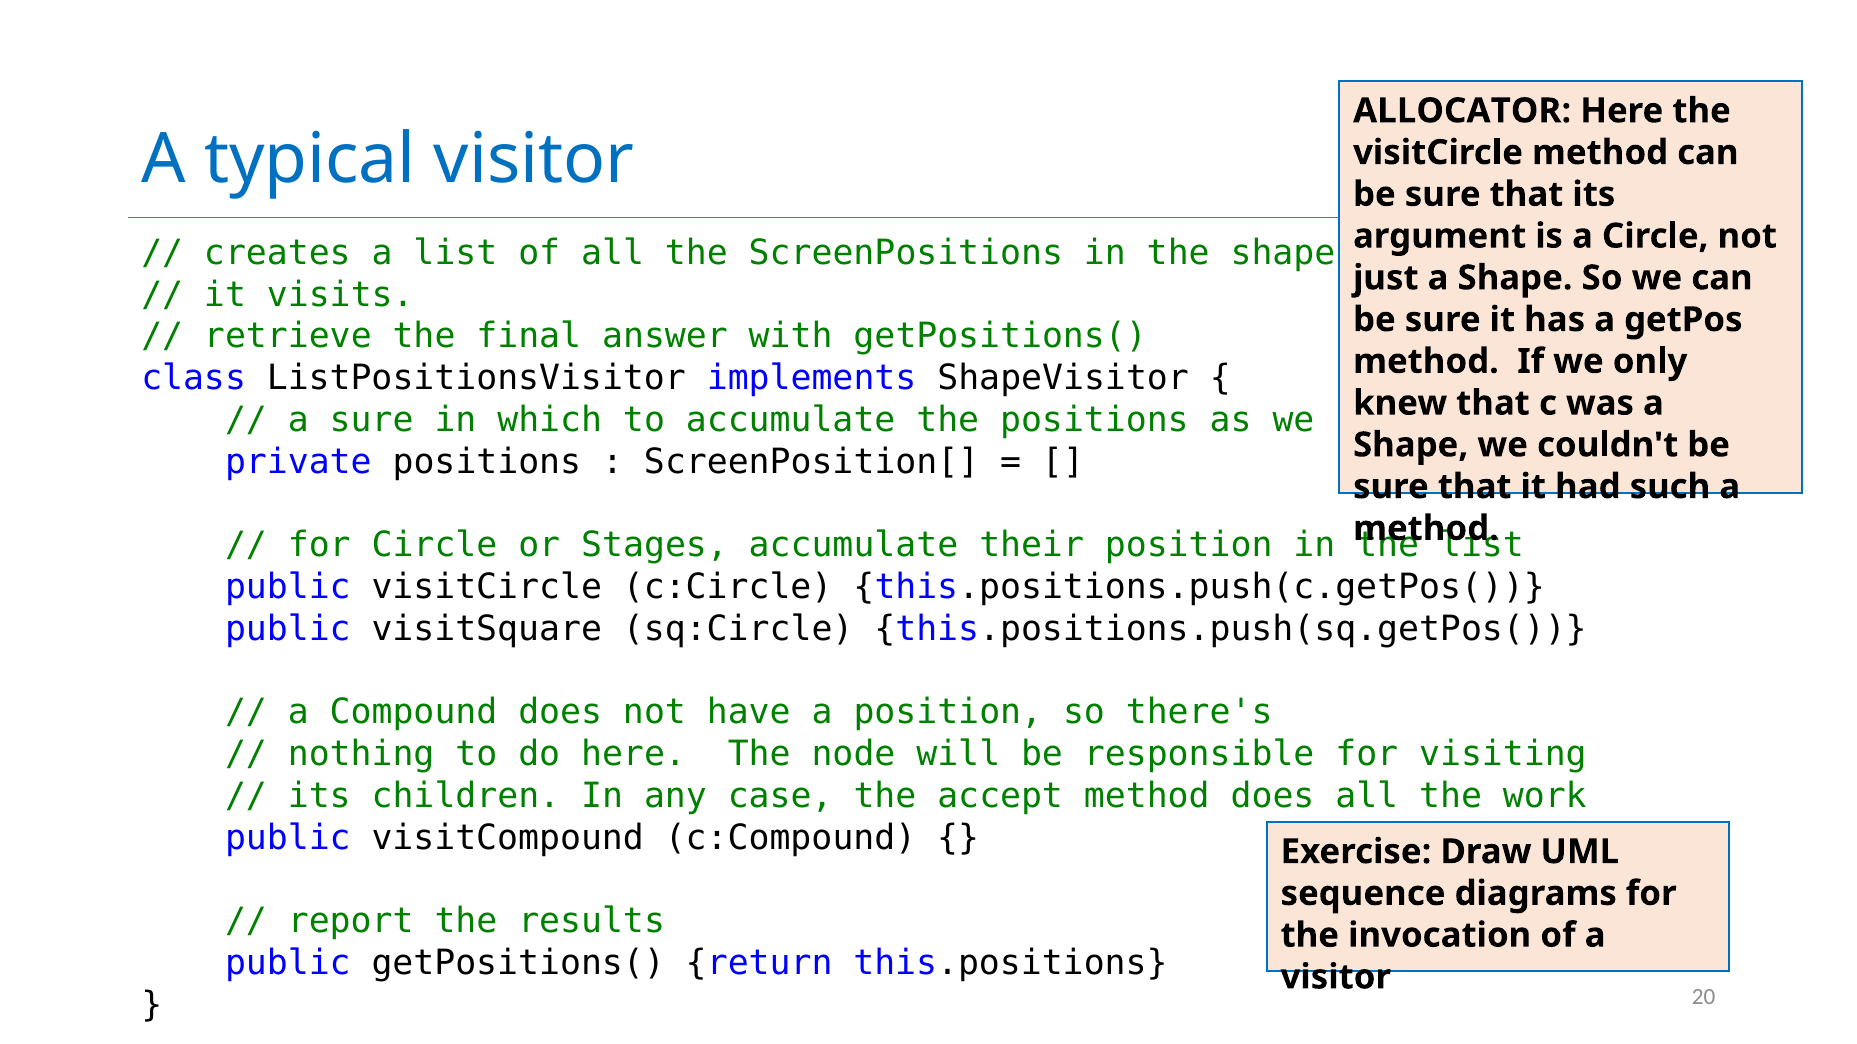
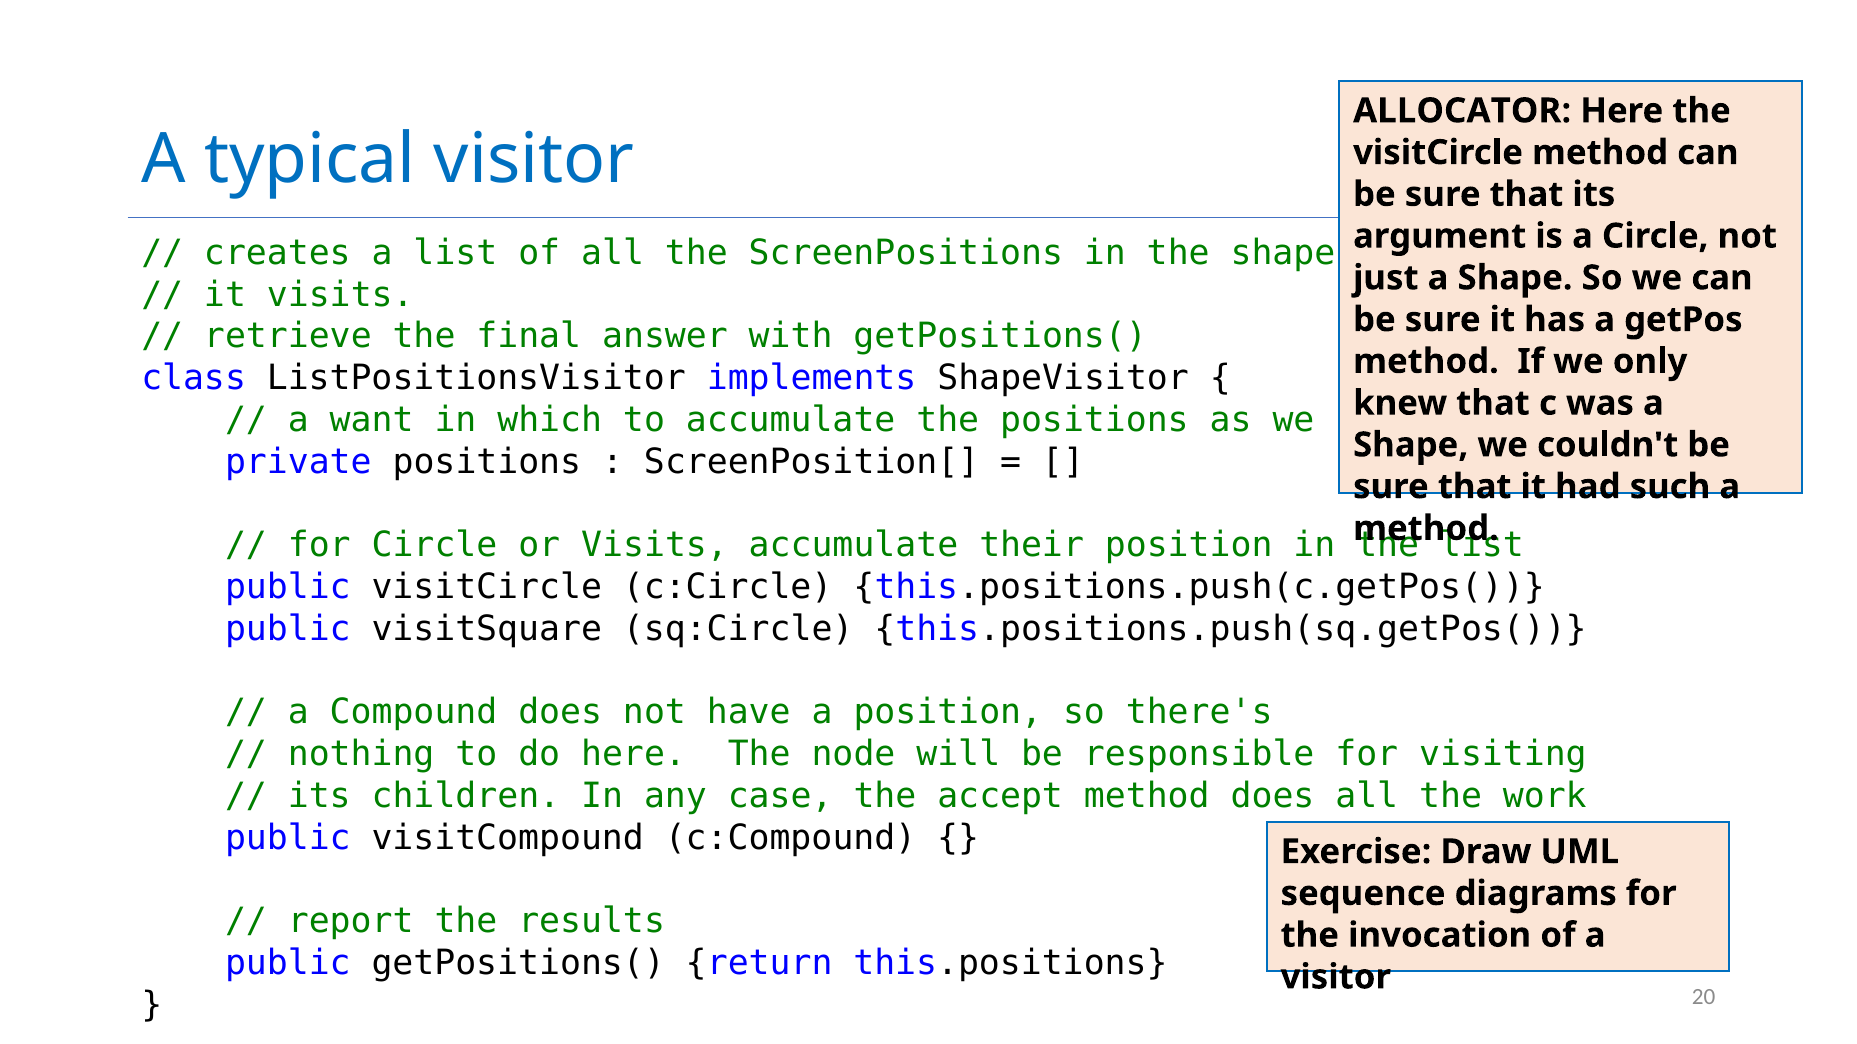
a sure: sure -> want
or Stages: Stages -> Visits
